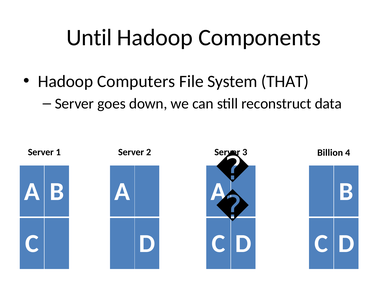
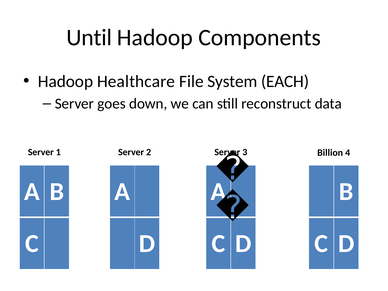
Computers: Computers -> Healthcare
THAT: THAT -> EACH
